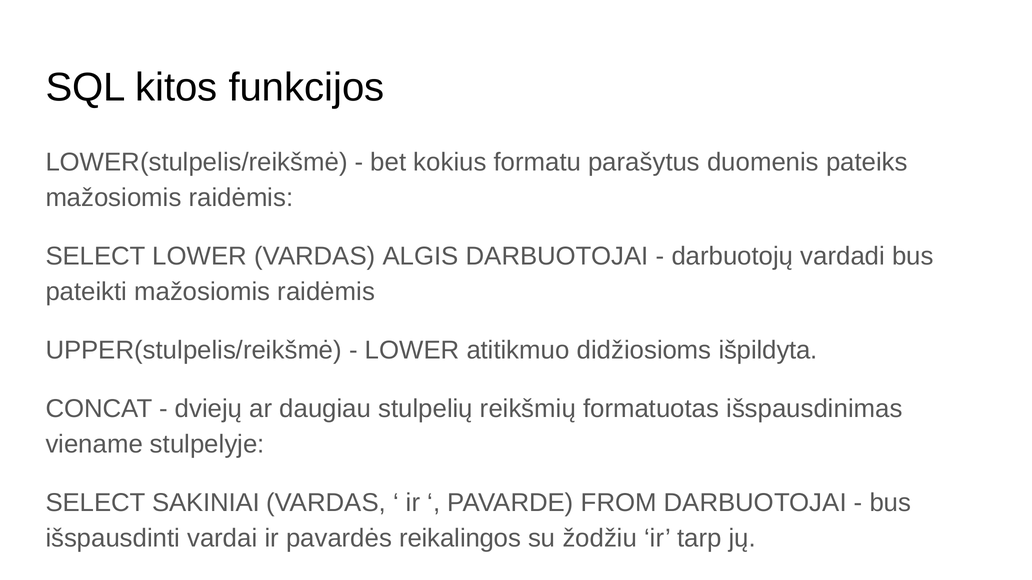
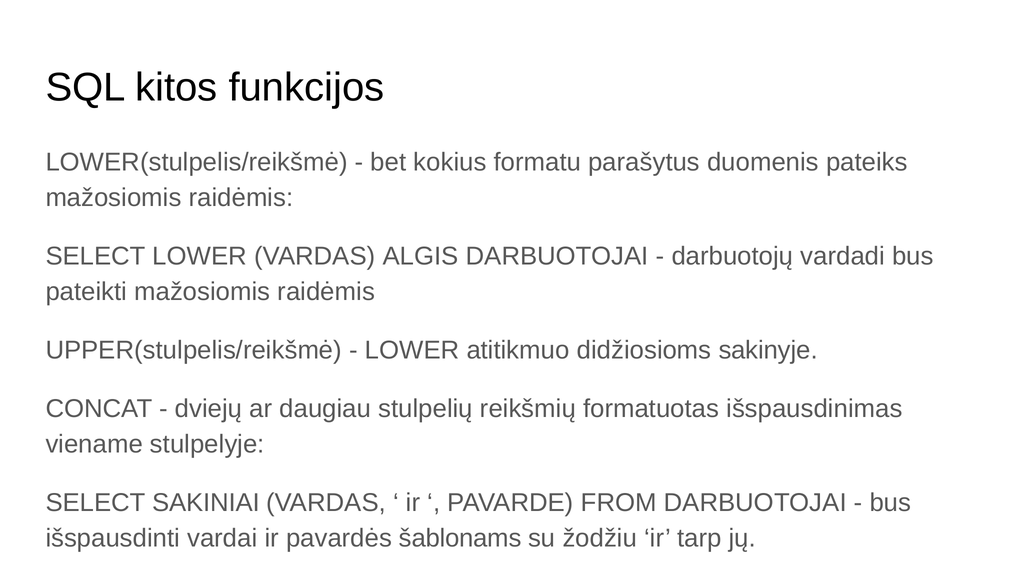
išpildyta: išpildyta -> sakinyje
reikalingos: reikalingos -> šablonams
